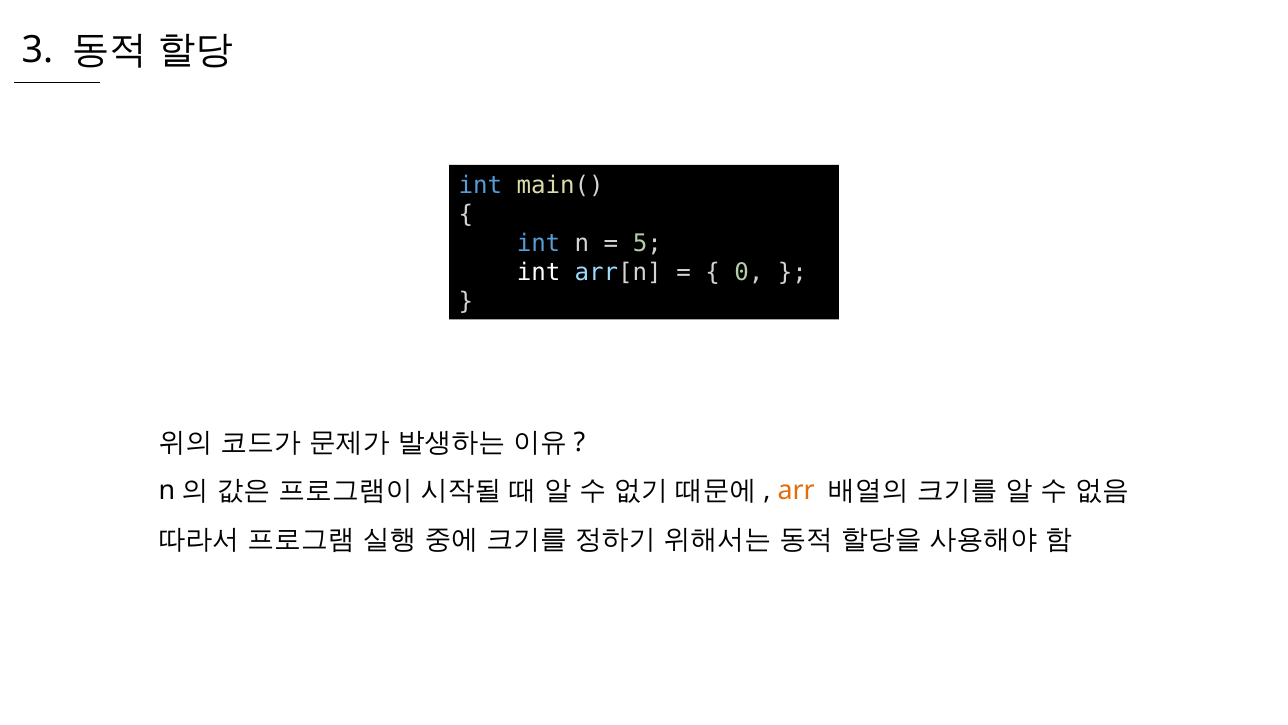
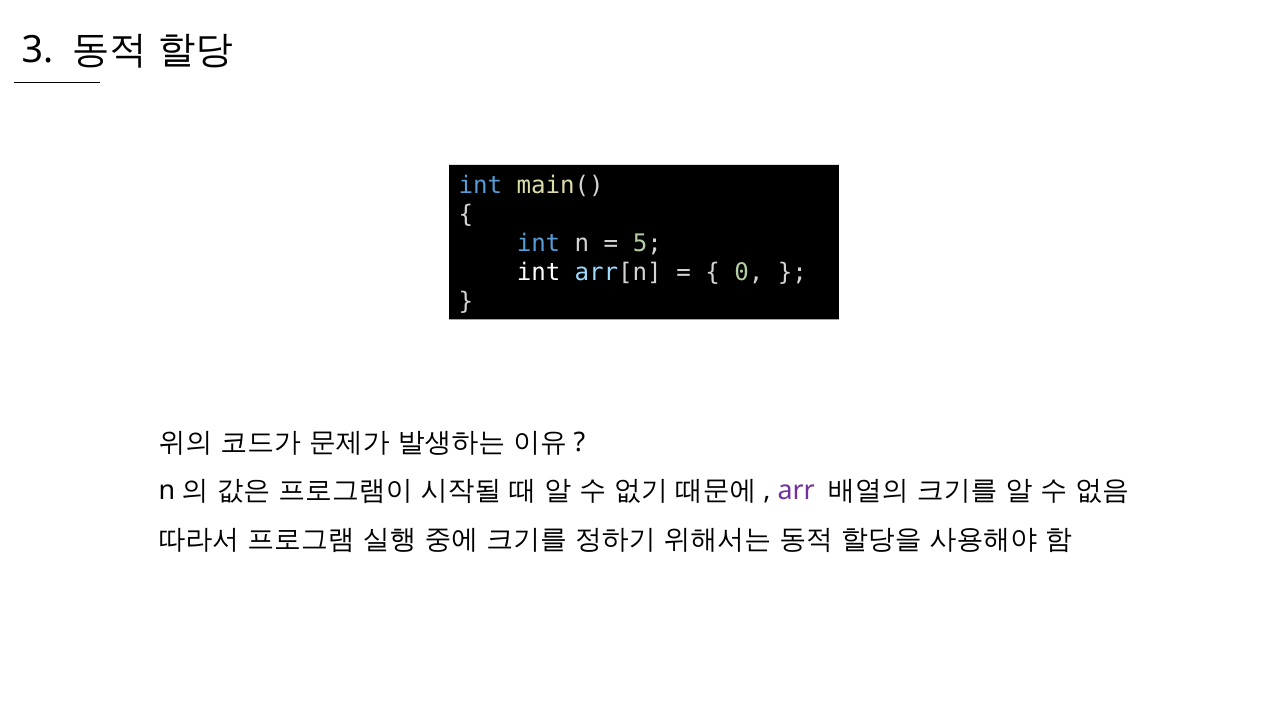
arr colour: orange -> purple
